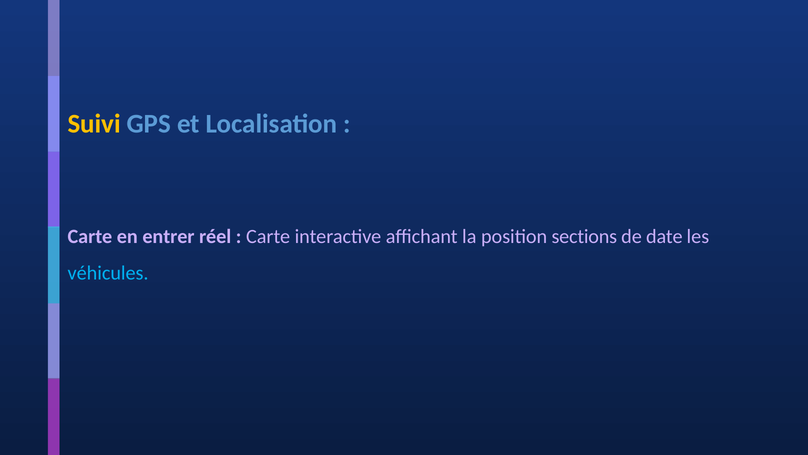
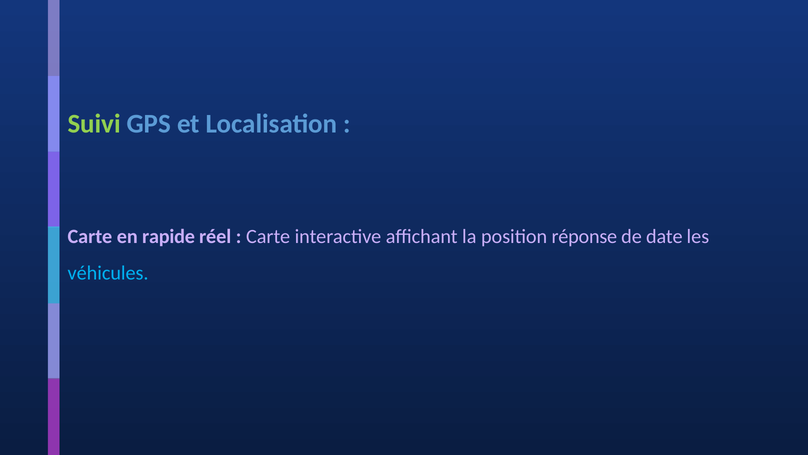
Suivi colour: yellow -> light green
entrer: entrer -> rapide
sections: sections -> réponse
